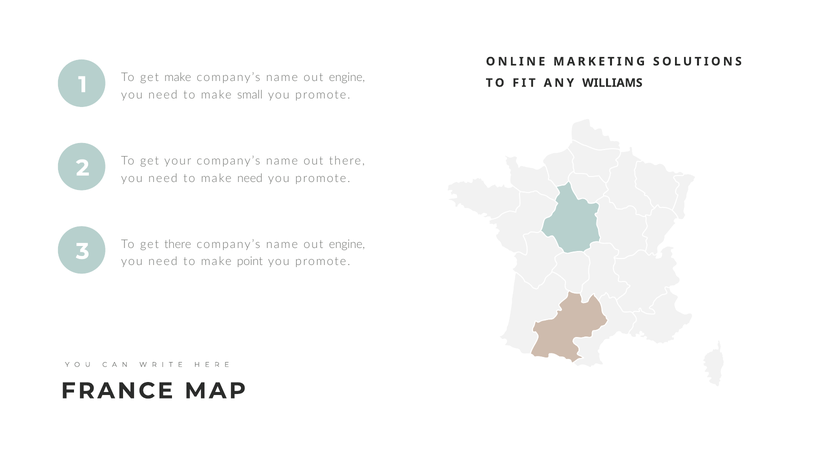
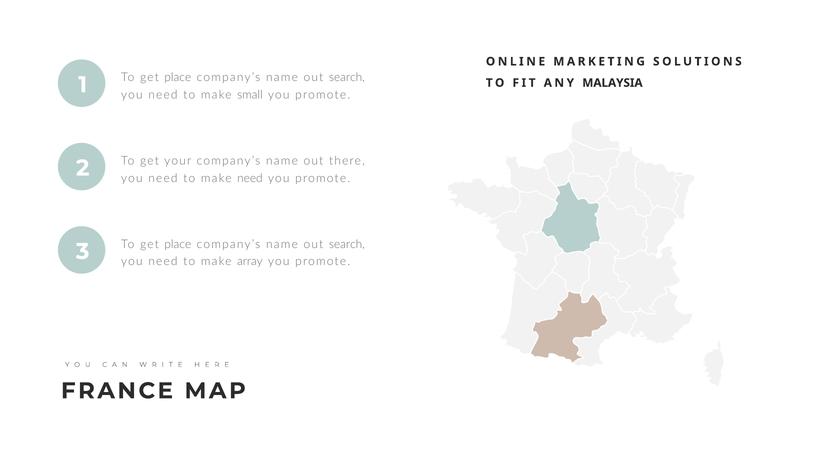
make at (178, 78): make -> place
engine at (347, 78): engine -> search
WILLIAMS: WILLIAMS -> MALAYSIA
there at (178, 244): there -> place
engine at (347, 244): engine -> search
point: point -> array
